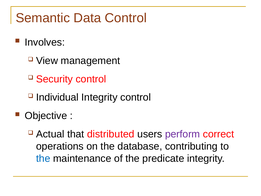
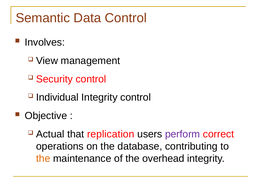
distributed: distributed -> replication
the at (43, 158) colour: blue -> orange
predicate: predicate -> overhead
